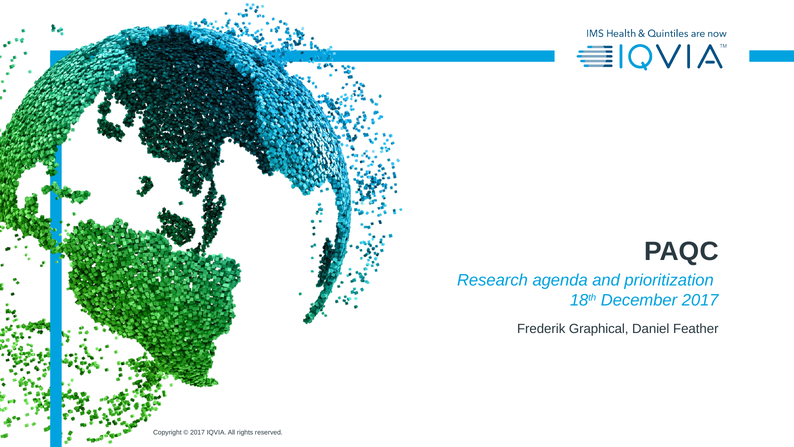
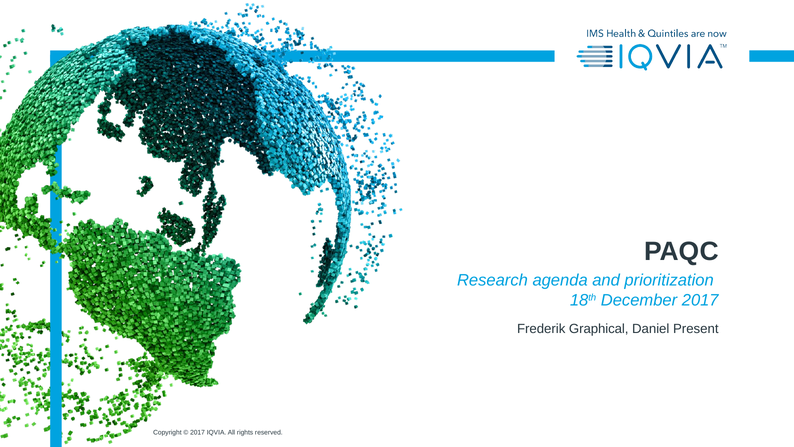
Feather: Feather -> Present
